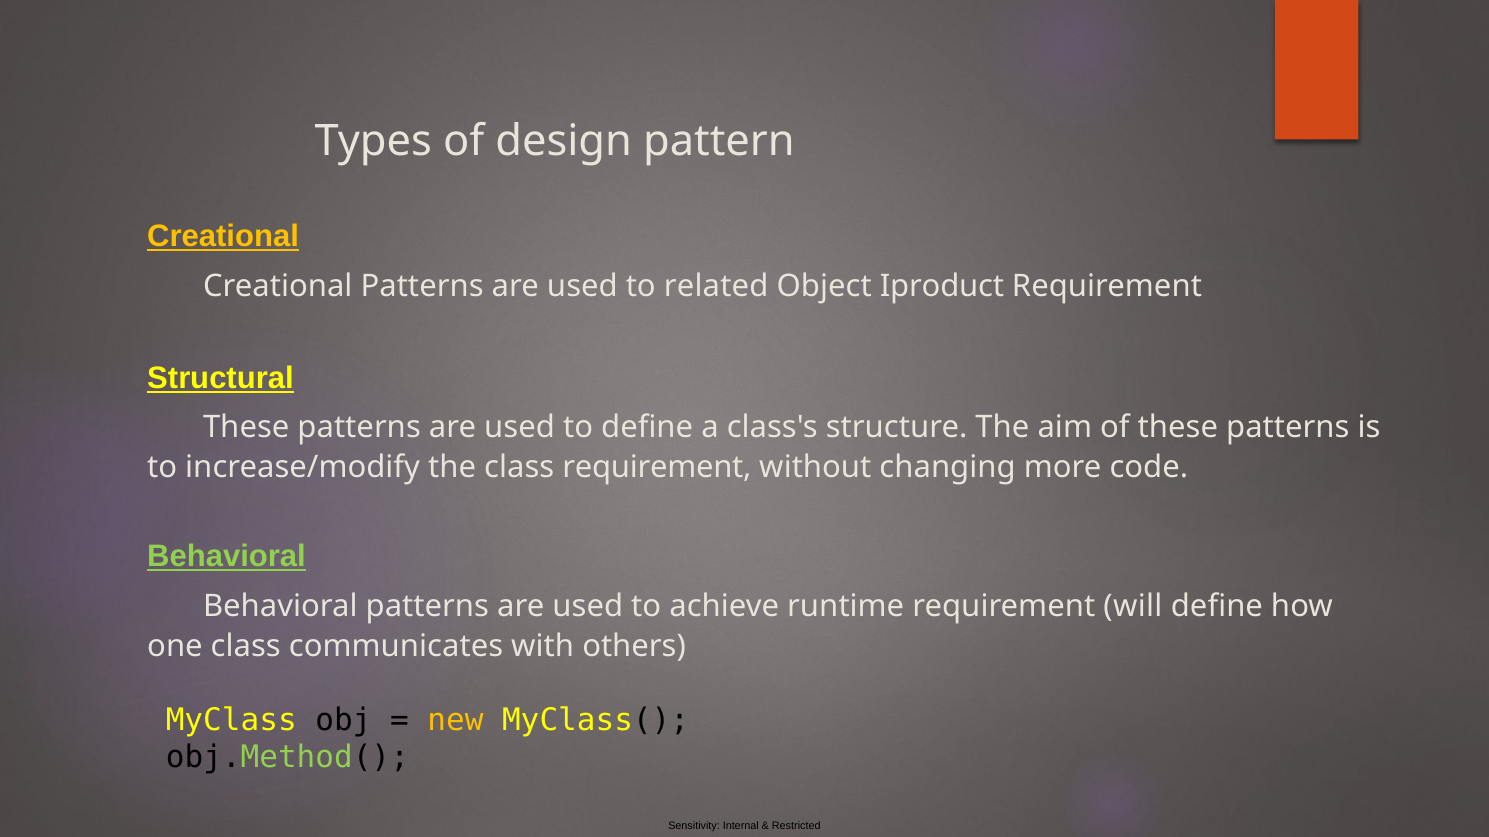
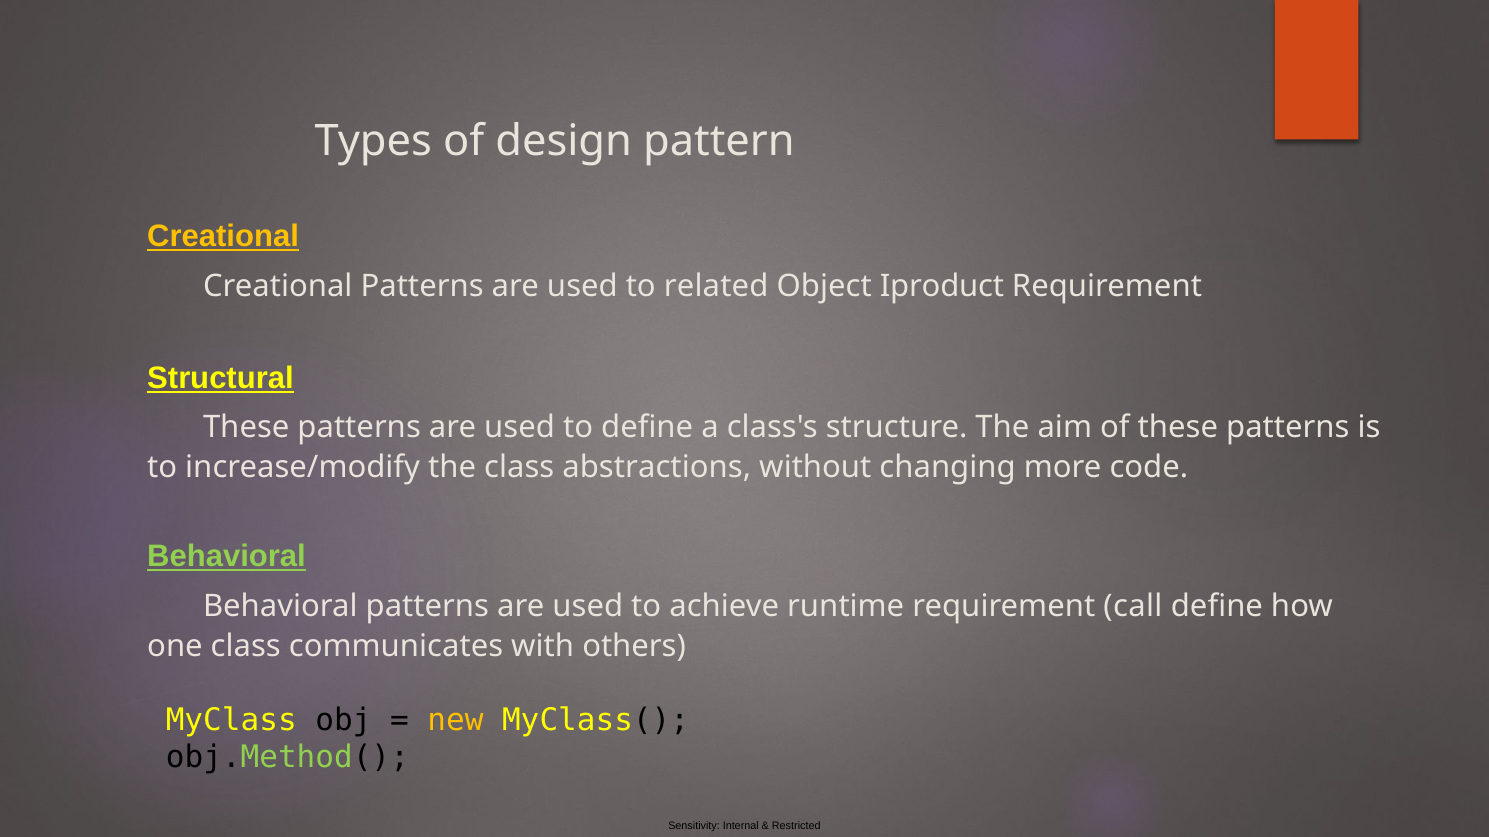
class requirement: requirement -> abstractions
will: will -> call
